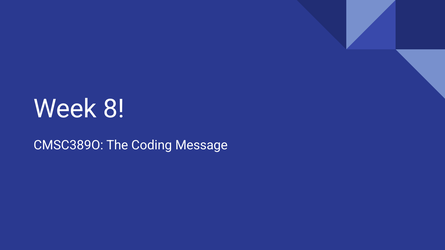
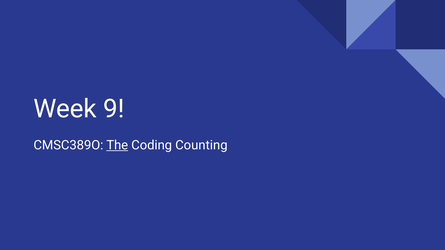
8: 8 -> 9
The underline: none -> present
Message: Message -> Counting
